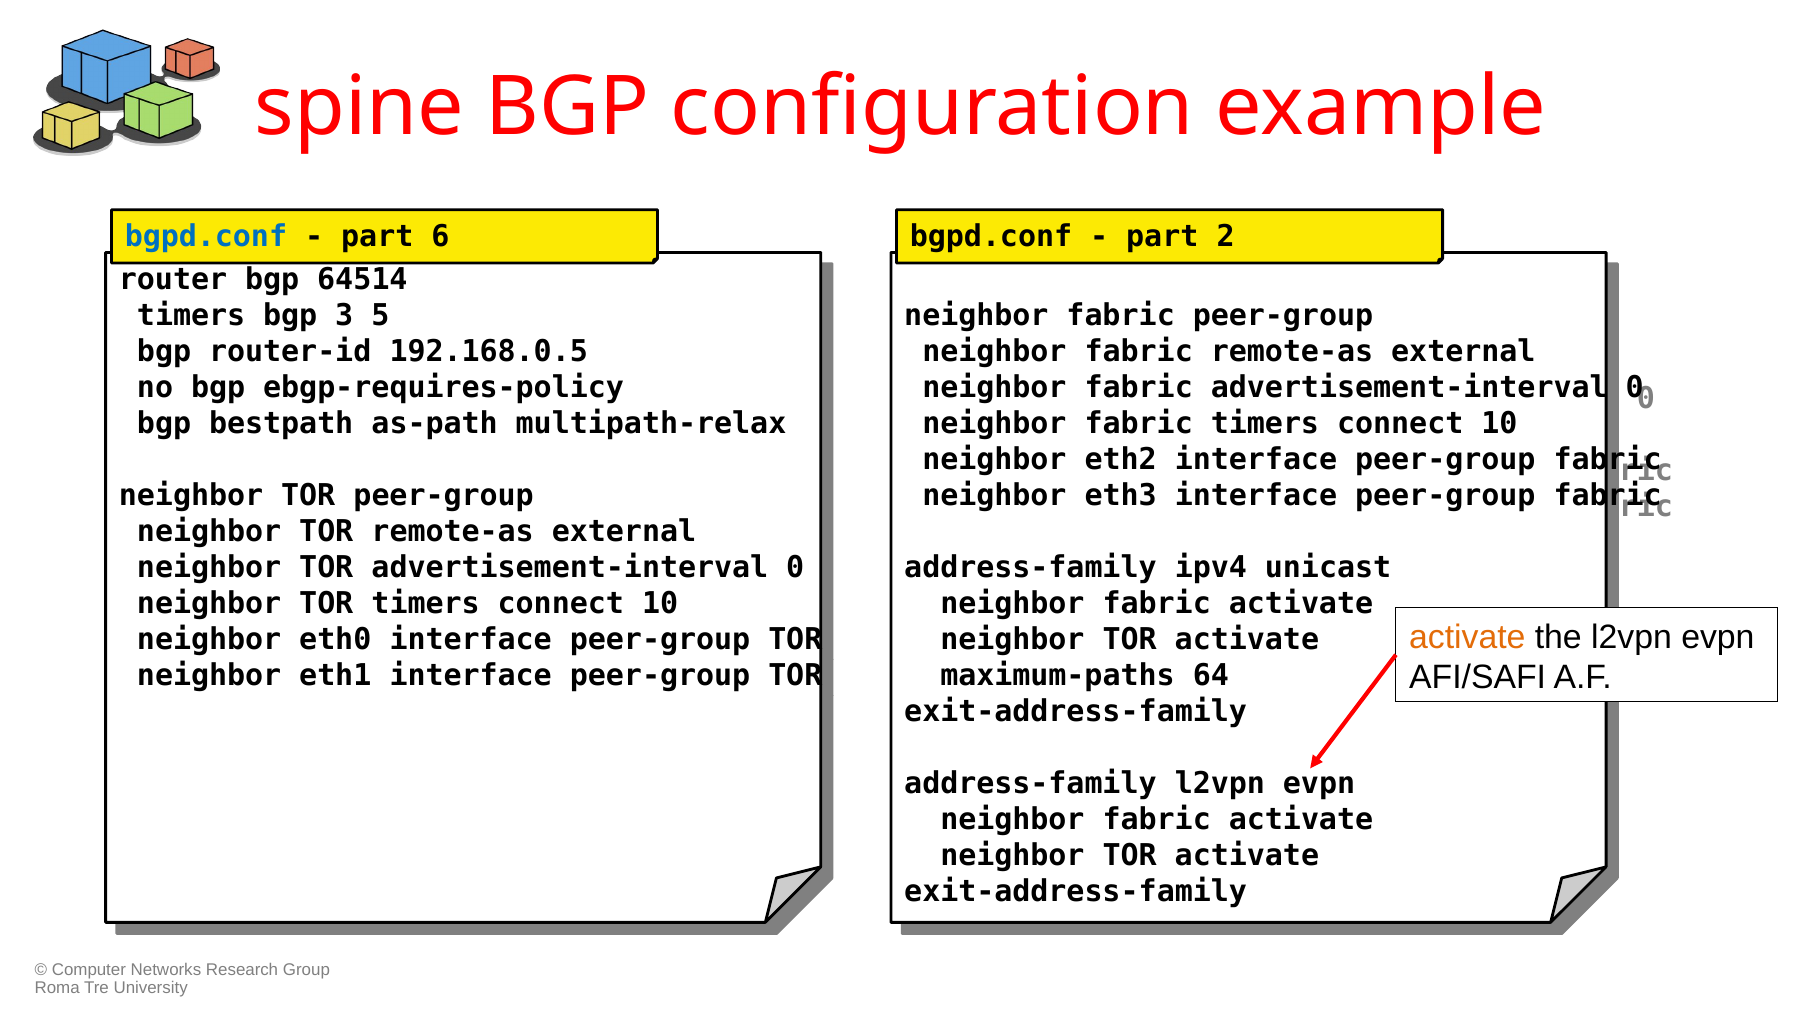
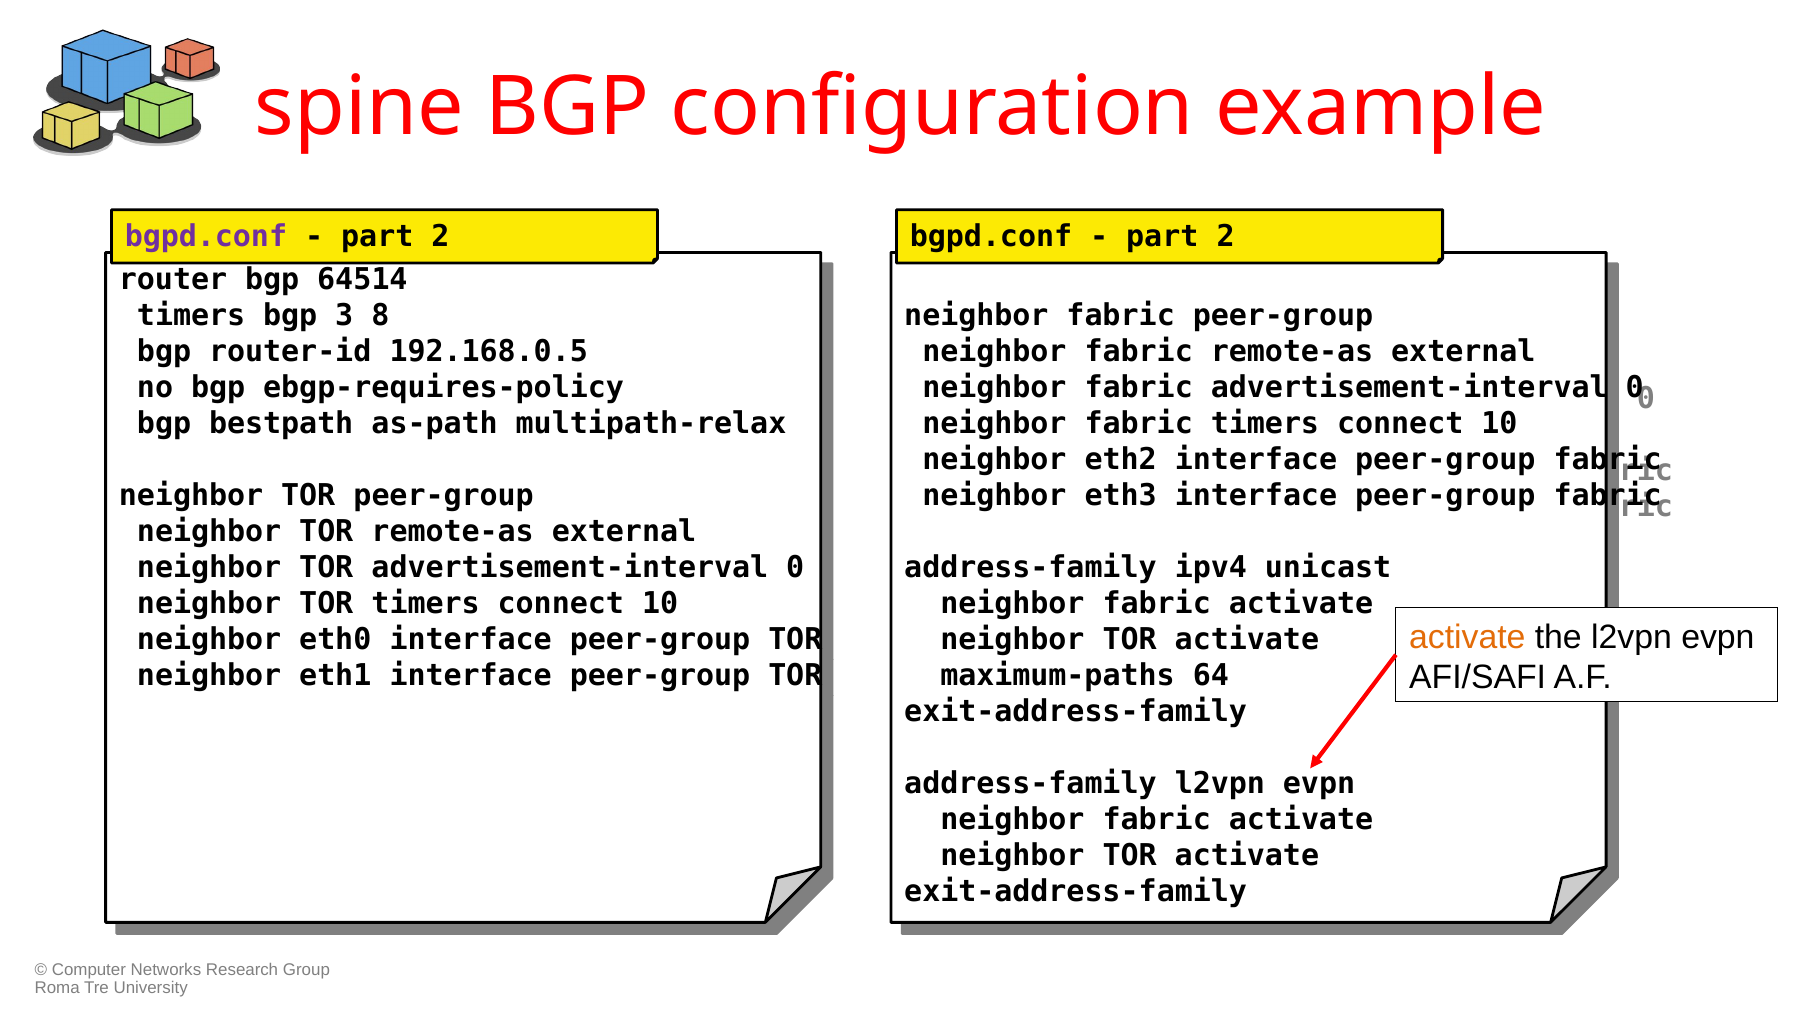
bgpd.conf at (206, 237) colour: blue -> purple
6 at (440, 237): 6 -> 2
5: 5 -> 8
